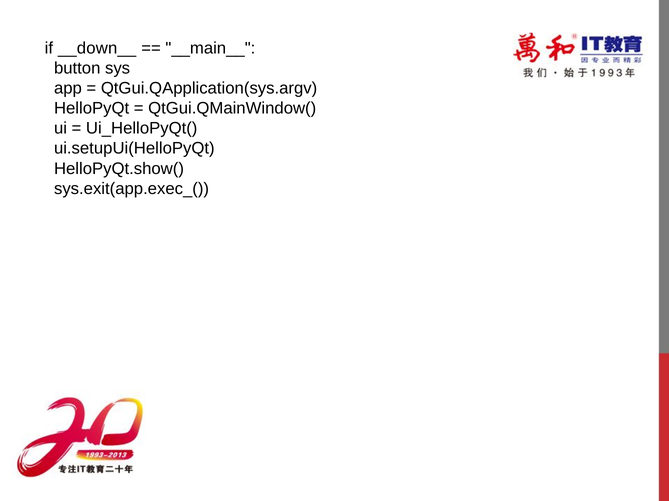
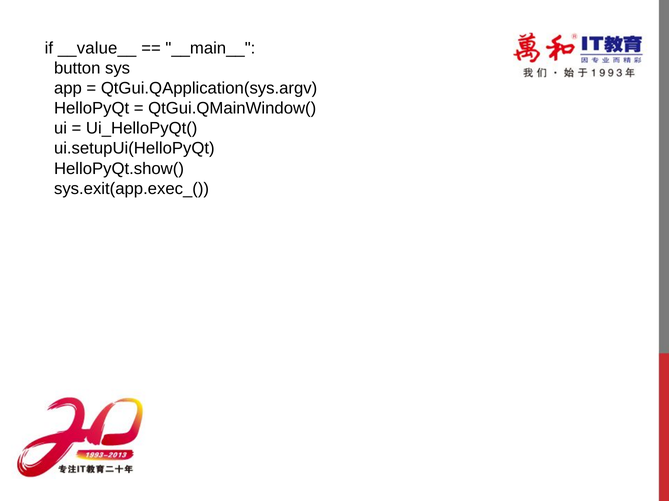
__down__: __down__ -> __value__
